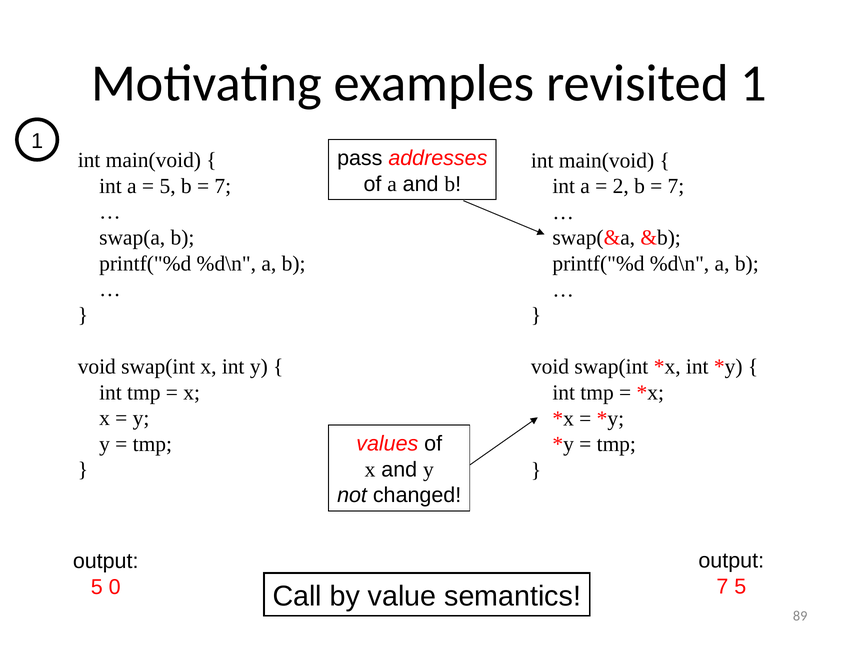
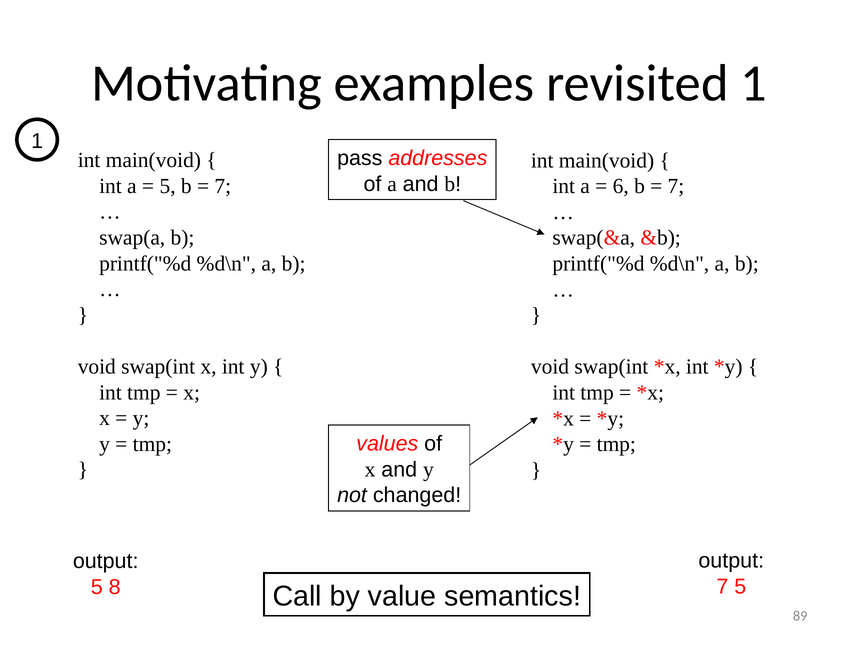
2: 2 -> 6
0: 0 -> 8
